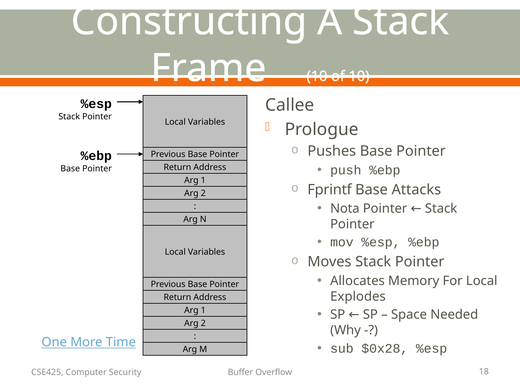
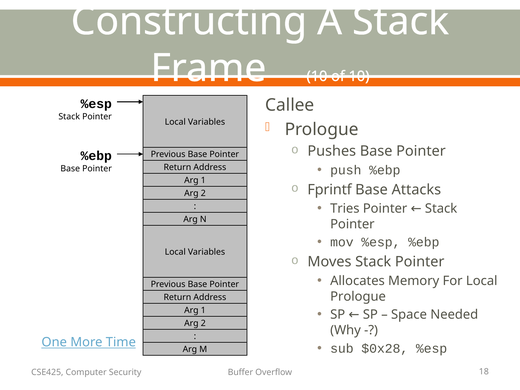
Nota: Nota -> Tries
Explodes at (358, 296): Explodes -> Prologue
